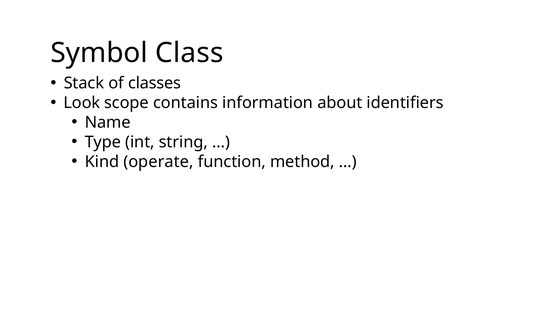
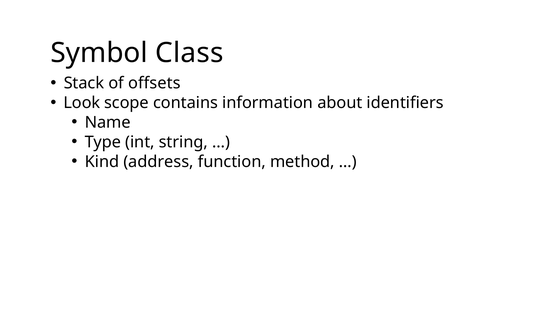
classes: classes -> offsets
operate: operate -> address
